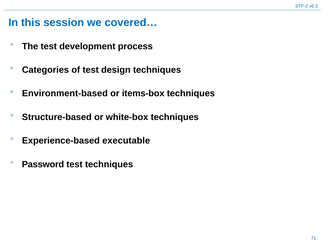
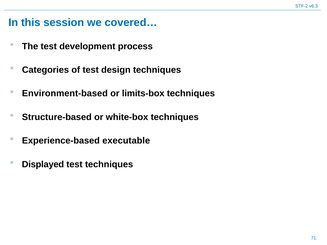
items-box: items-box -> limits-box
Password: Password -> Displayed
